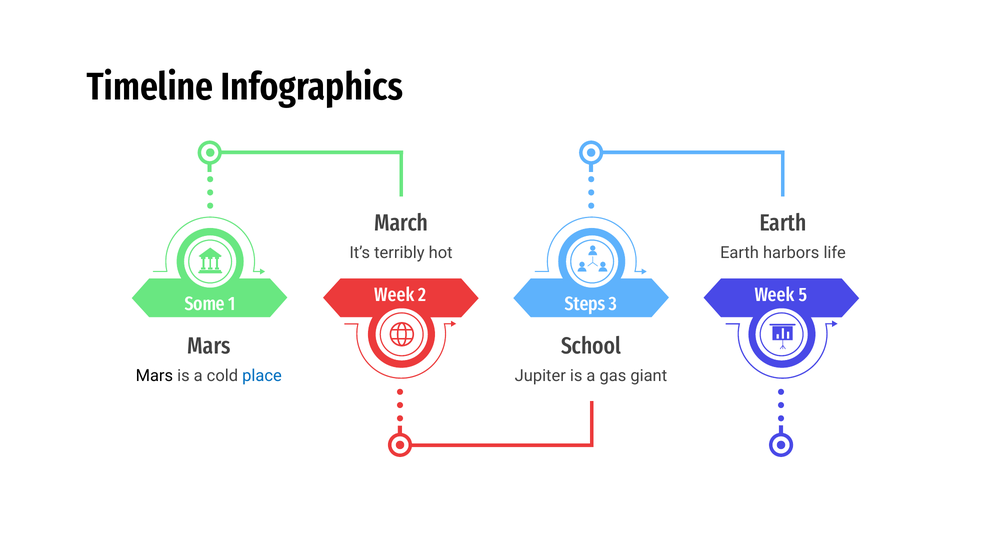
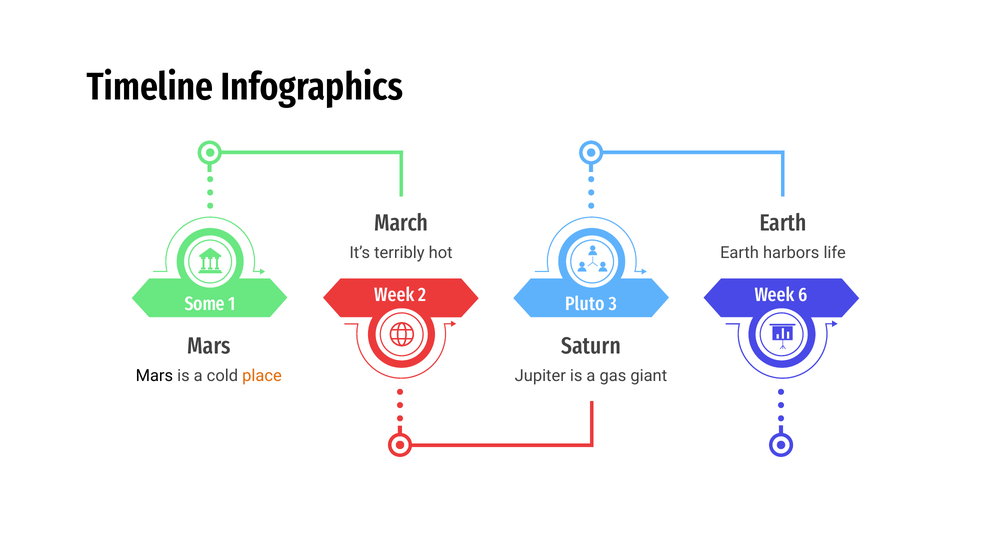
5: 5 -> 6
Steps: Steps -> Pluto
School: School -> Saturn
place colour: blue -> orange
